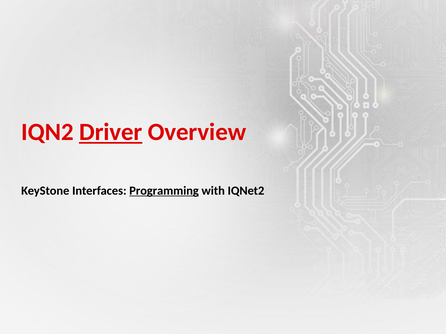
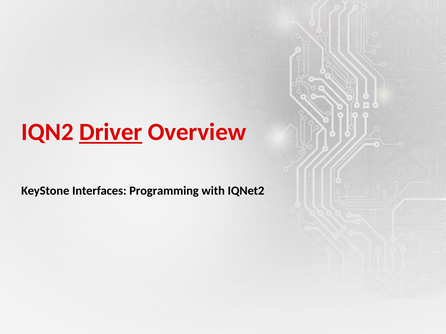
Programming underline: present -> none
